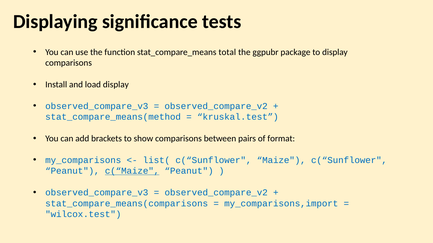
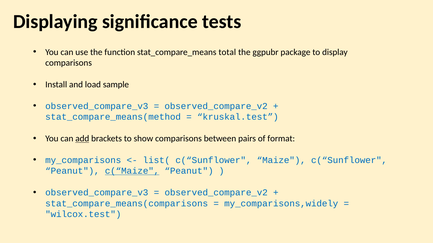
load display: display -> sample
add underline: none -> present
my_comparisons,import: my_comparisons,import -> my_comparisons,widely
